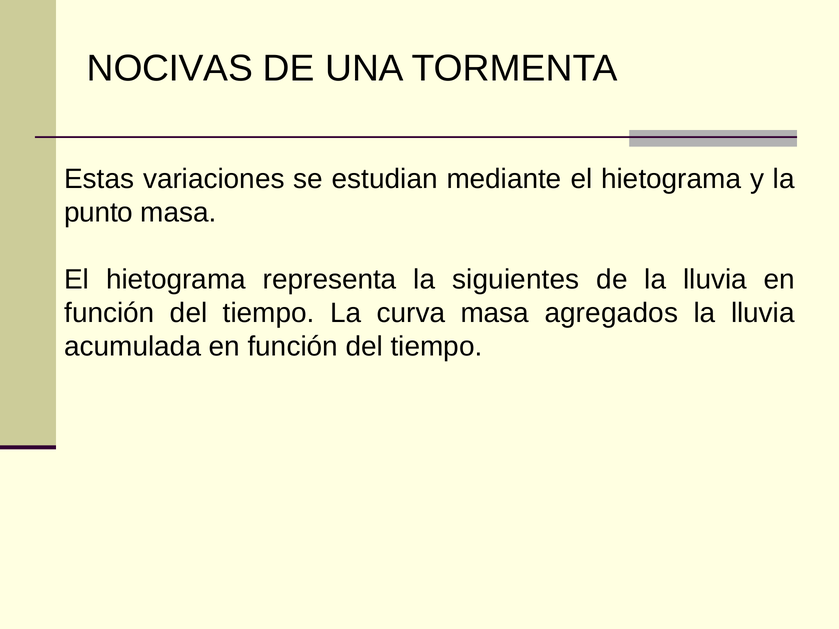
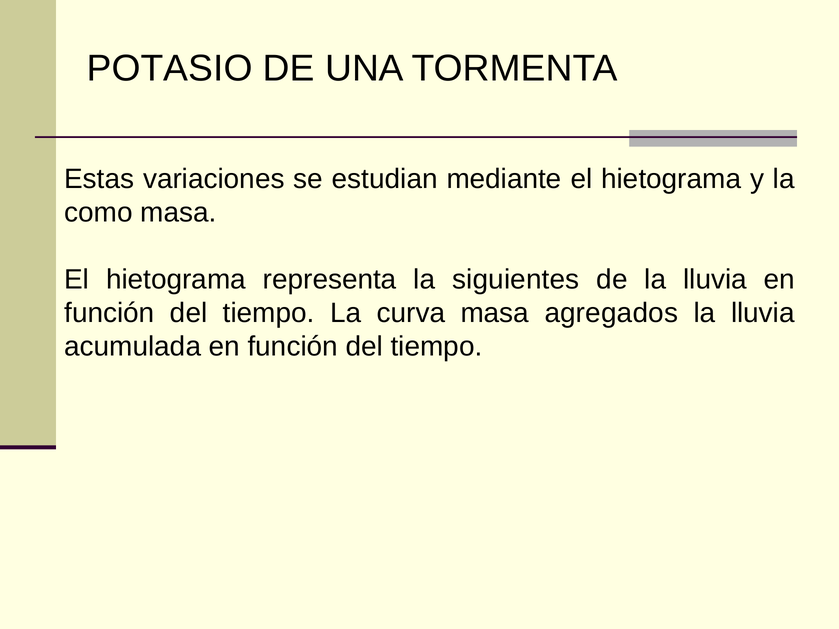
NOCIVAS: NOCIVAS -> POTASIO
punto: punto -> como
